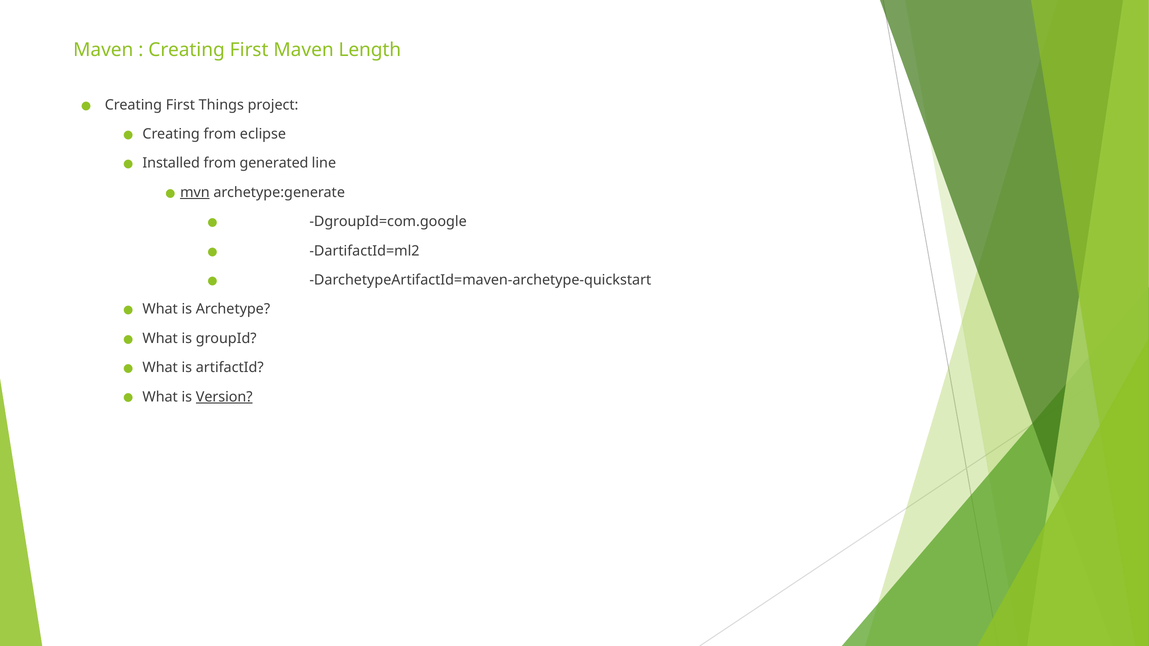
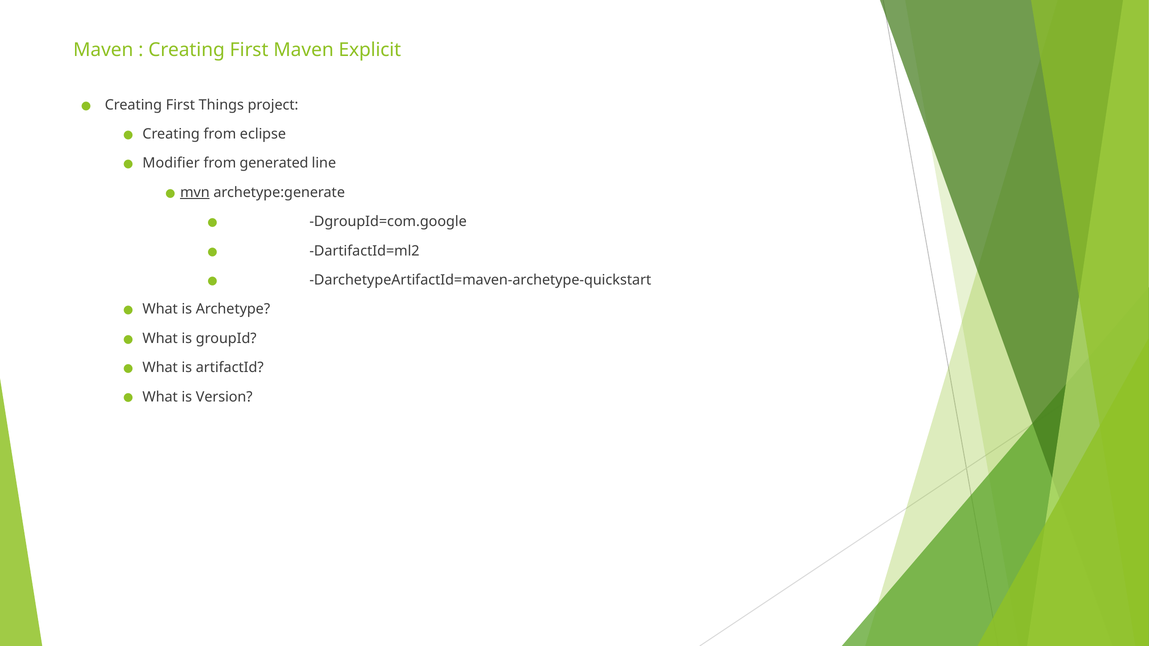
Length: Length -> Explicit
Installed: Installed -> Modifier
Version underline: present -> none
